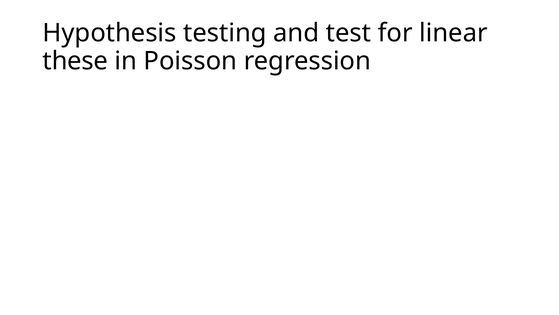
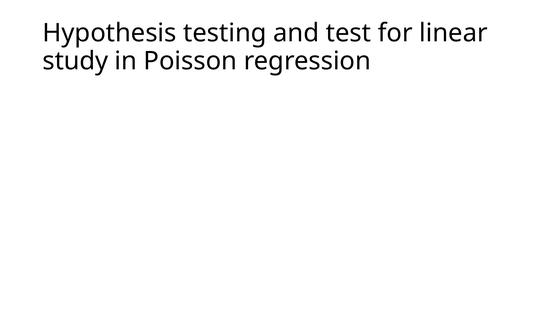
these: these -> study
